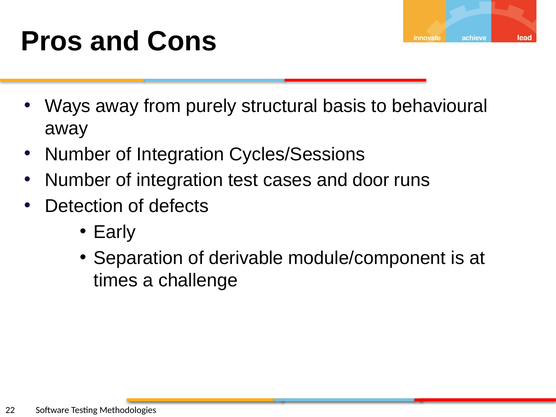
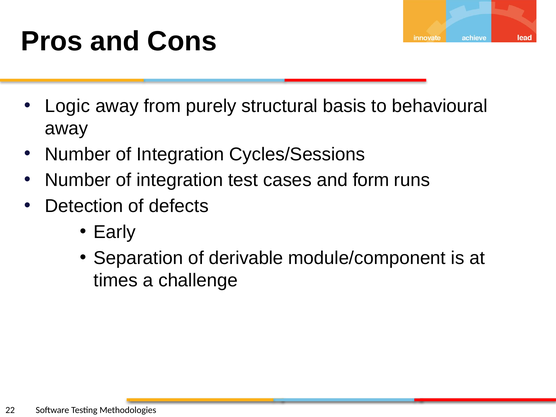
Ways: Ways -> Logic
door: door -> form
